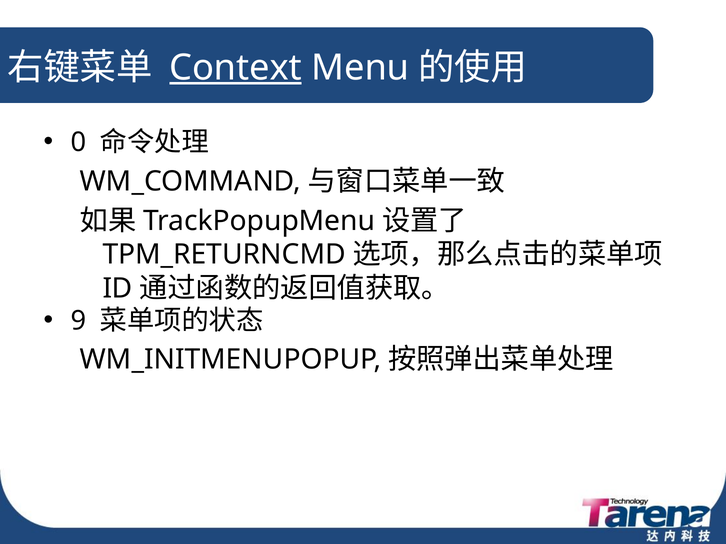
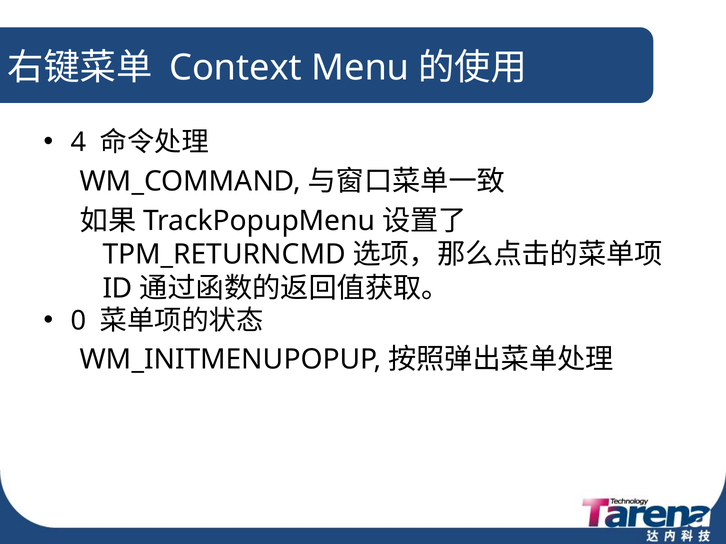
Context underline: present -> none
0: 0 -> 4
9: 9 -> 0
